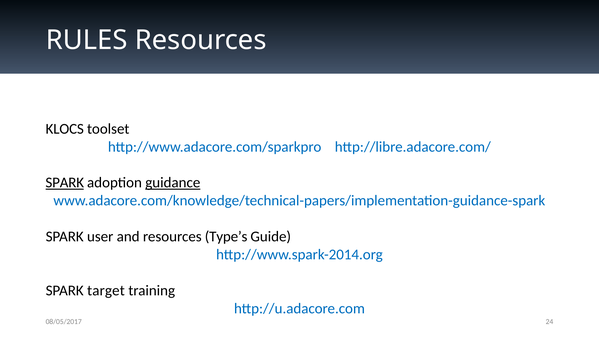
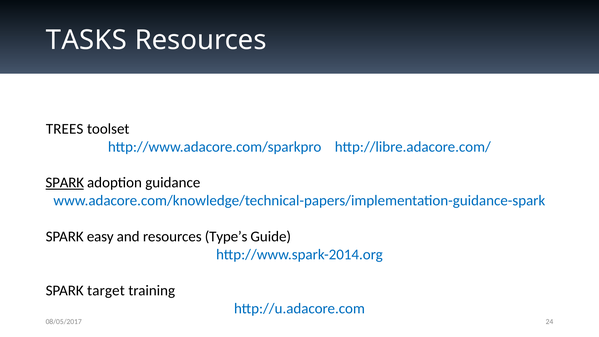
RULES: RULES -> TASKS
KLOCS: KLOCS -> TREES
guidance underline: present -> none
user: user -> easy
